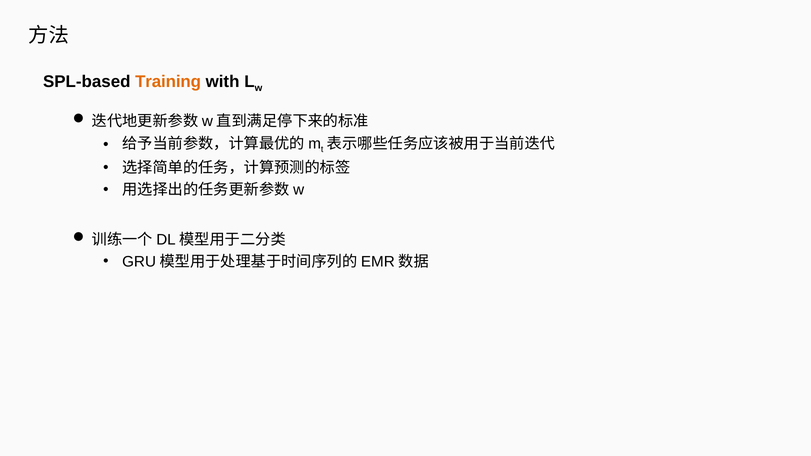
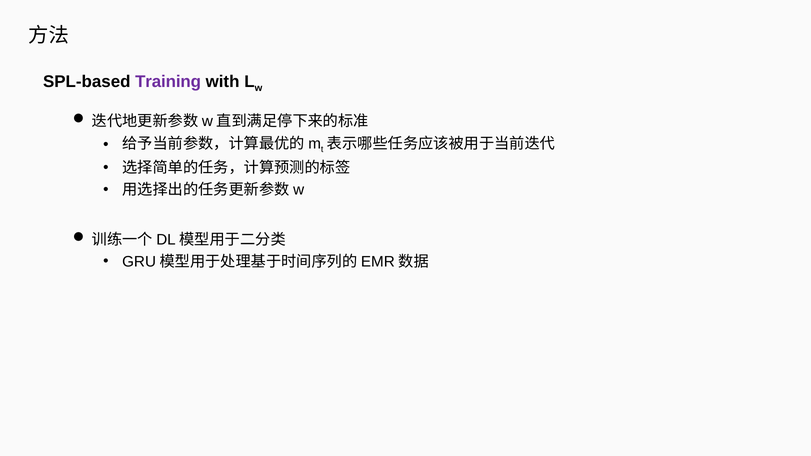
Training colour: orange -> purple
